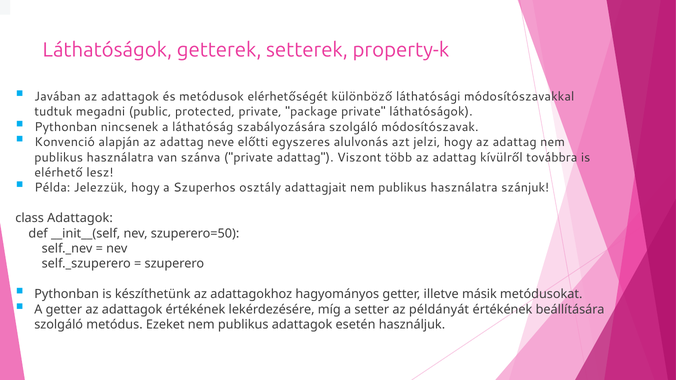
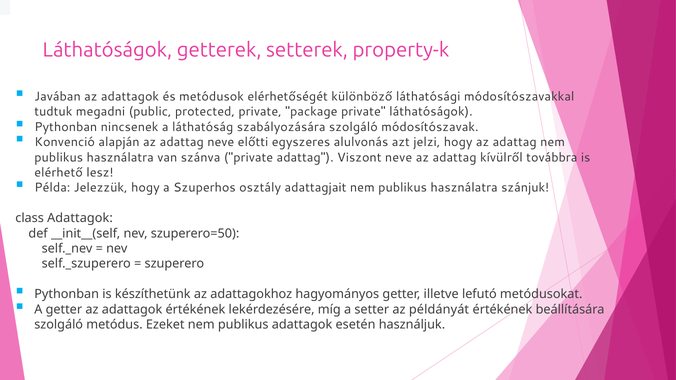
Viszont több: több -> neve
másik: másik -> lefutó
